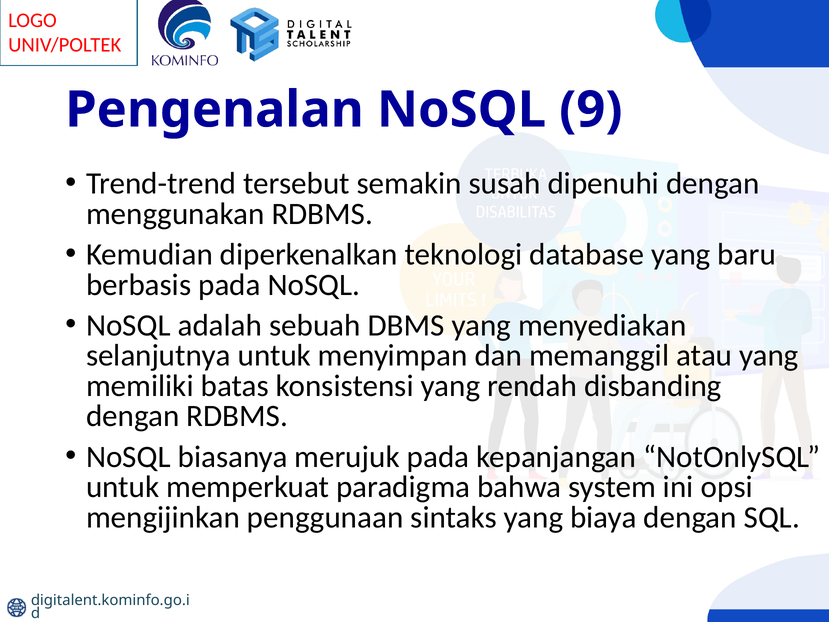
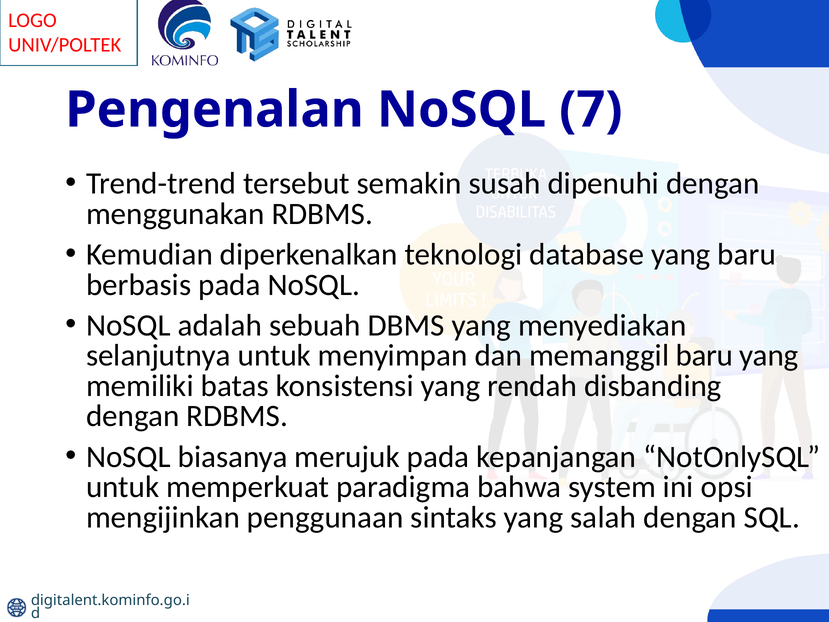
9: 9 -> 7
memanggil atau: atau -> baru
biaya: biaya -> salah
